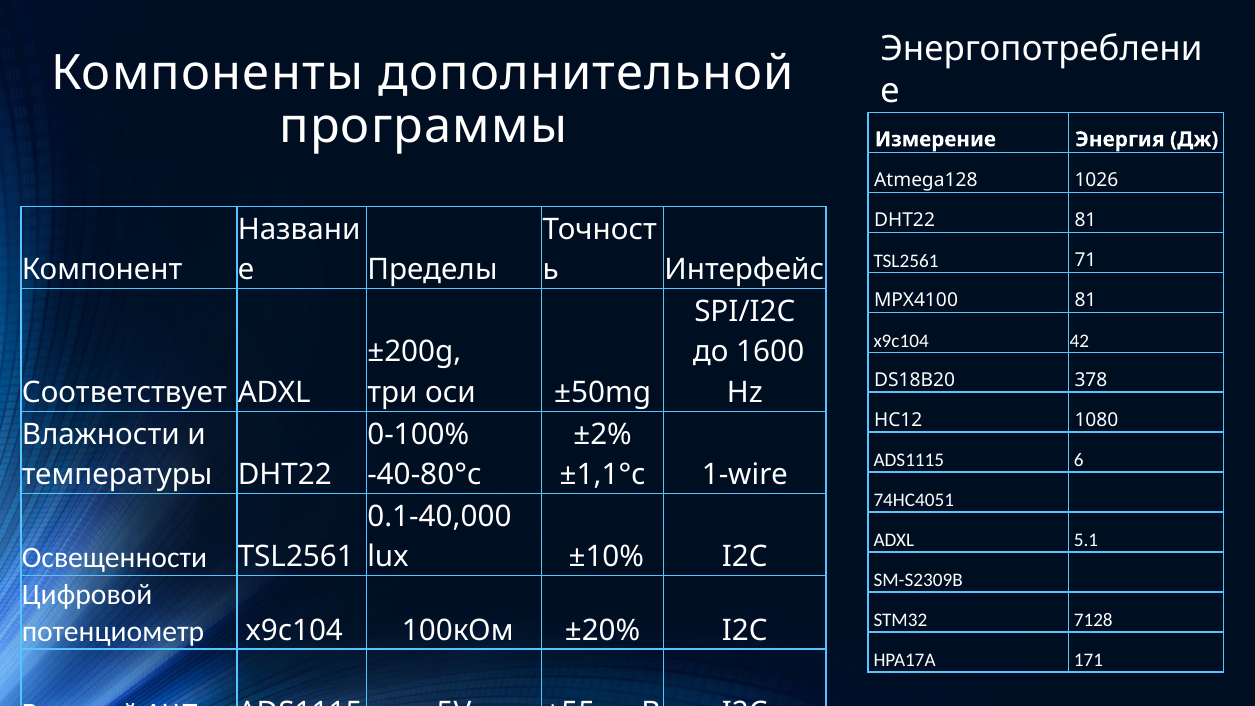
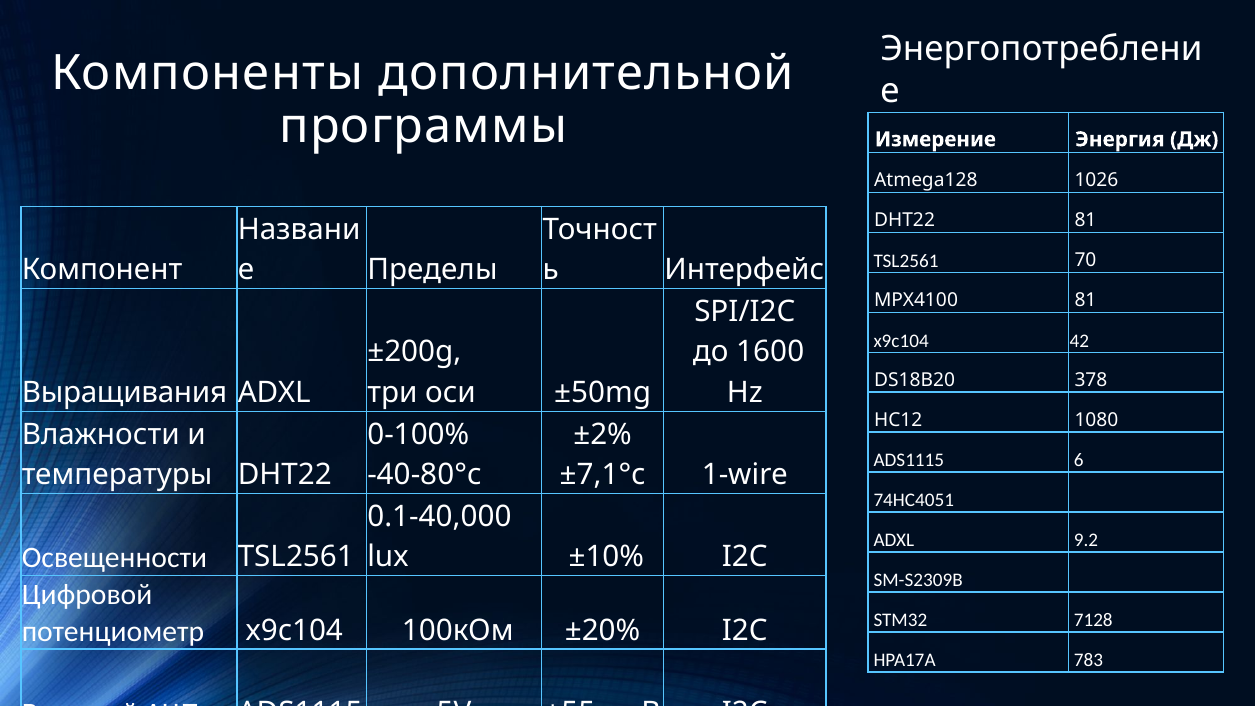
71: 71 -> 70
Соответствует: Соответствует -> Выращивания
±1,1°c: ±1,1°c -> ±7,1°c
5.1: 5.1 -> 9.2
171: 171 -> 783
